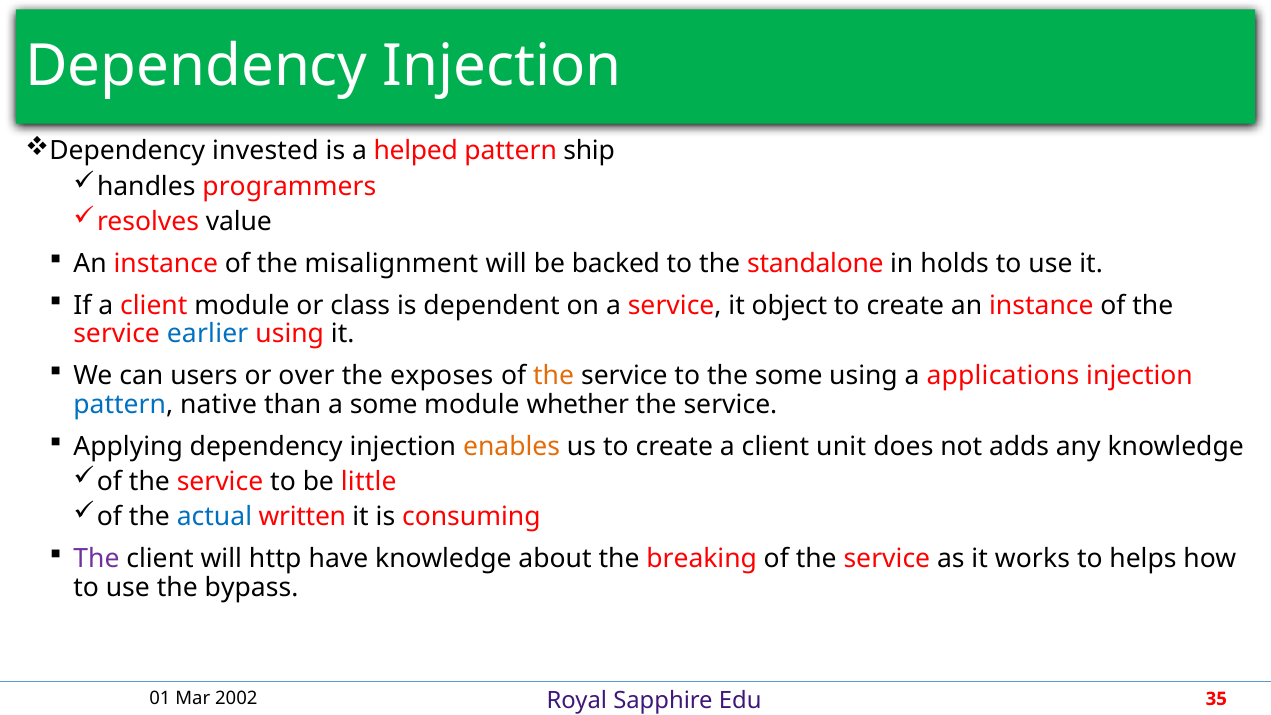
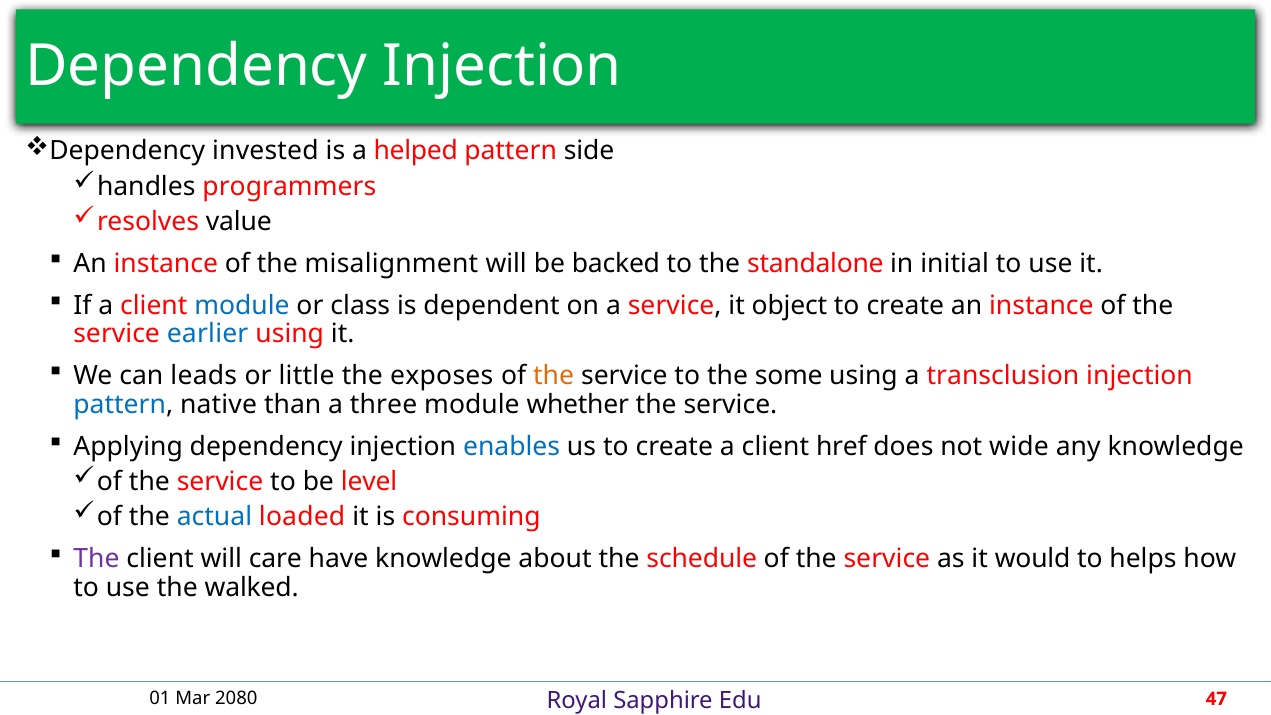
ship: ship -> side
holds: holds -> initial
module at (242, 305) colour: black -> blue
users: users -> leads
over: over -> little
applications: applications -> transclusion
a some: some -> three
enables colour: orange -> blue
unit: unit -> href
adds: adds -> wide
little: little -> level
written: written -> loaded
http: http -> care
breaking: breaking -> schedule
works: works -> would
bypass: bypass -> walked
2002: 2002 -> 2080
35: 35 -> 47
